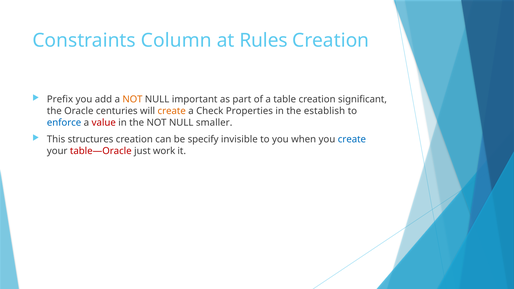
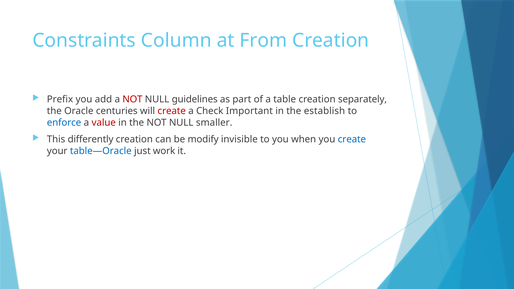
Rules: Rules -> From
NOT at (132, 99) colour: orange -> red
important: important -> guidelines
significant: significant -> separately
create at (172, 111) colour: orange -> red
Properties: Properties -> Important
structures: structures -> differently
specify: specify -> modify
table—Oracle colour: red -> blue
